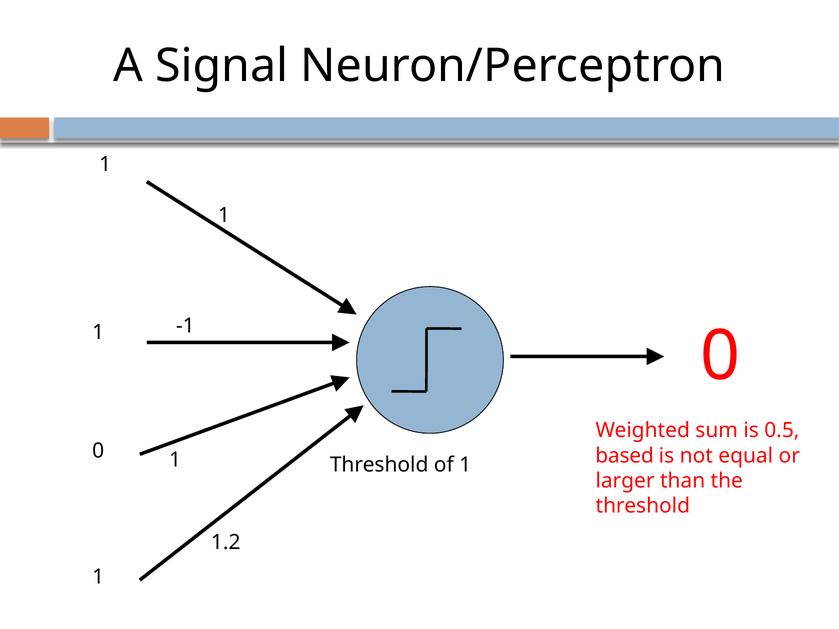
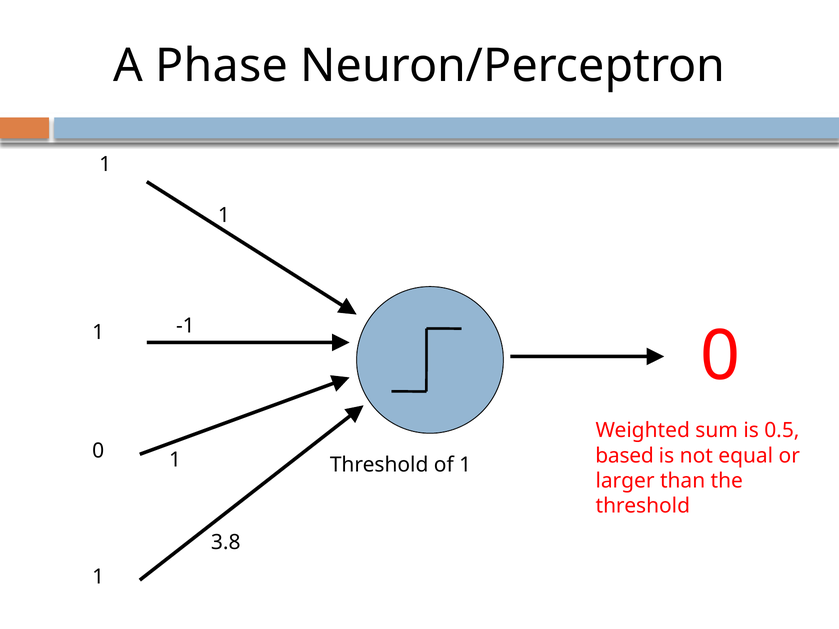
Signal: Signal -> Phase
1.2: 1.2 -> 3.8
